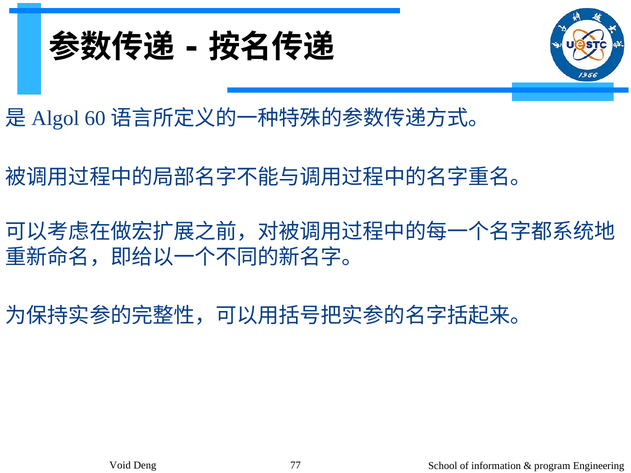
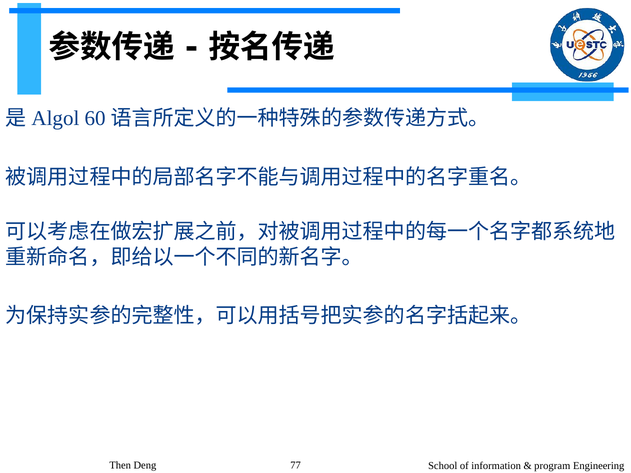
Void: Void -> Then
